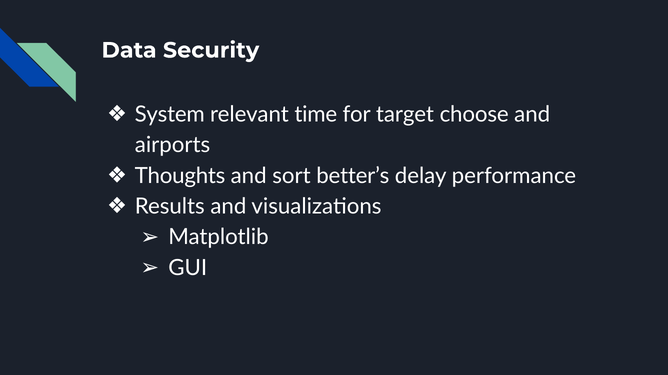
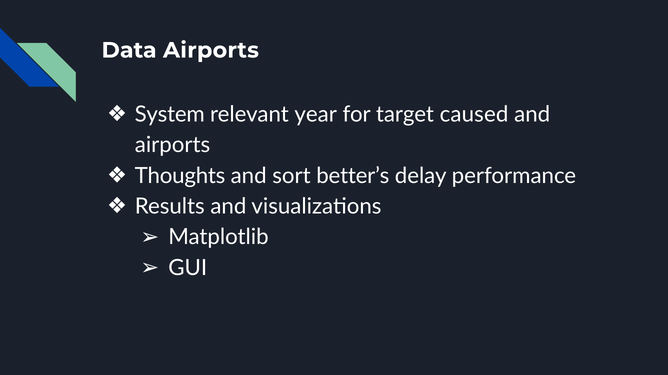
Data Security: Security -> Airports
time: time -> year
choose: choose -> caused
